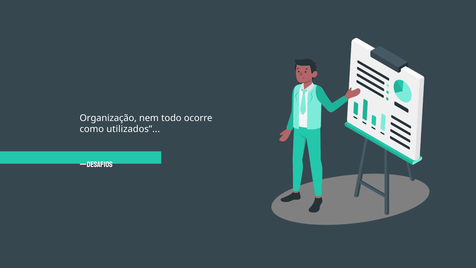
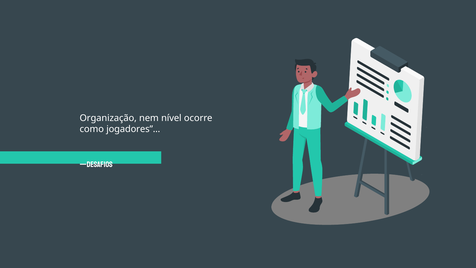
todo: todo -> nível
utilizados: utilizados -> jogadores
